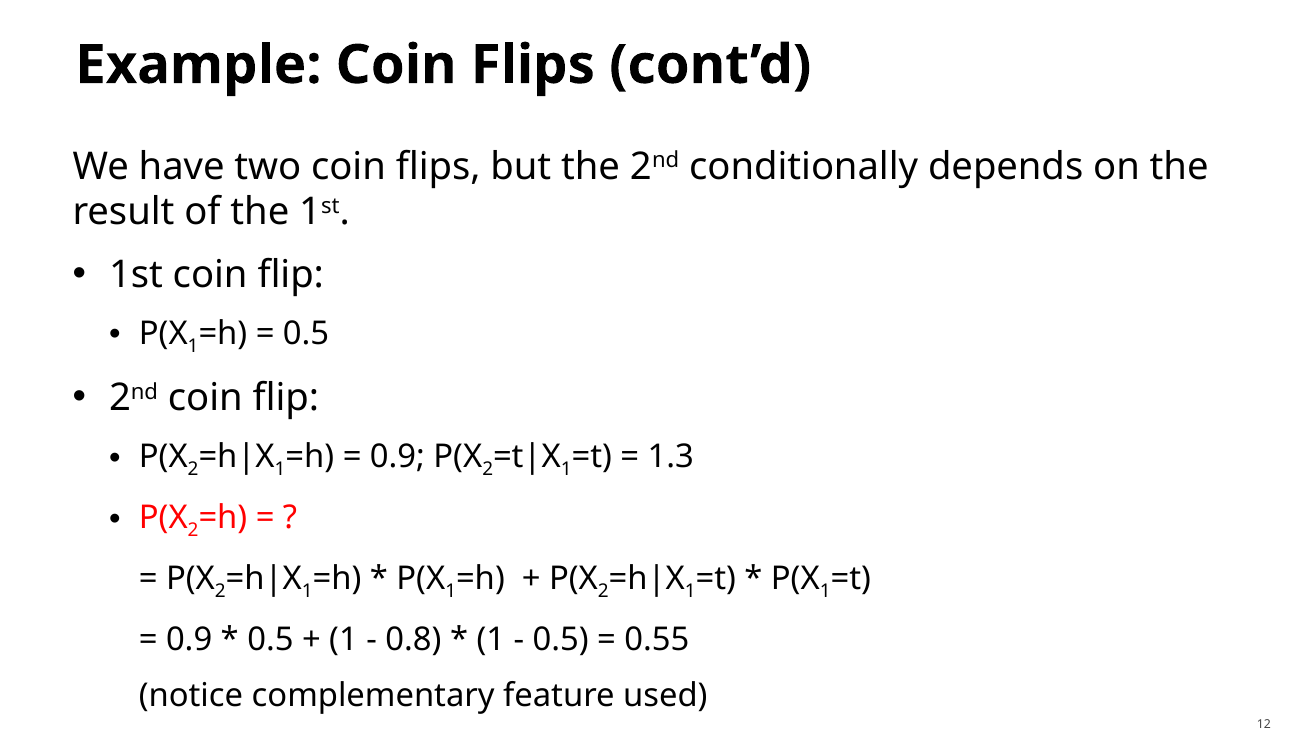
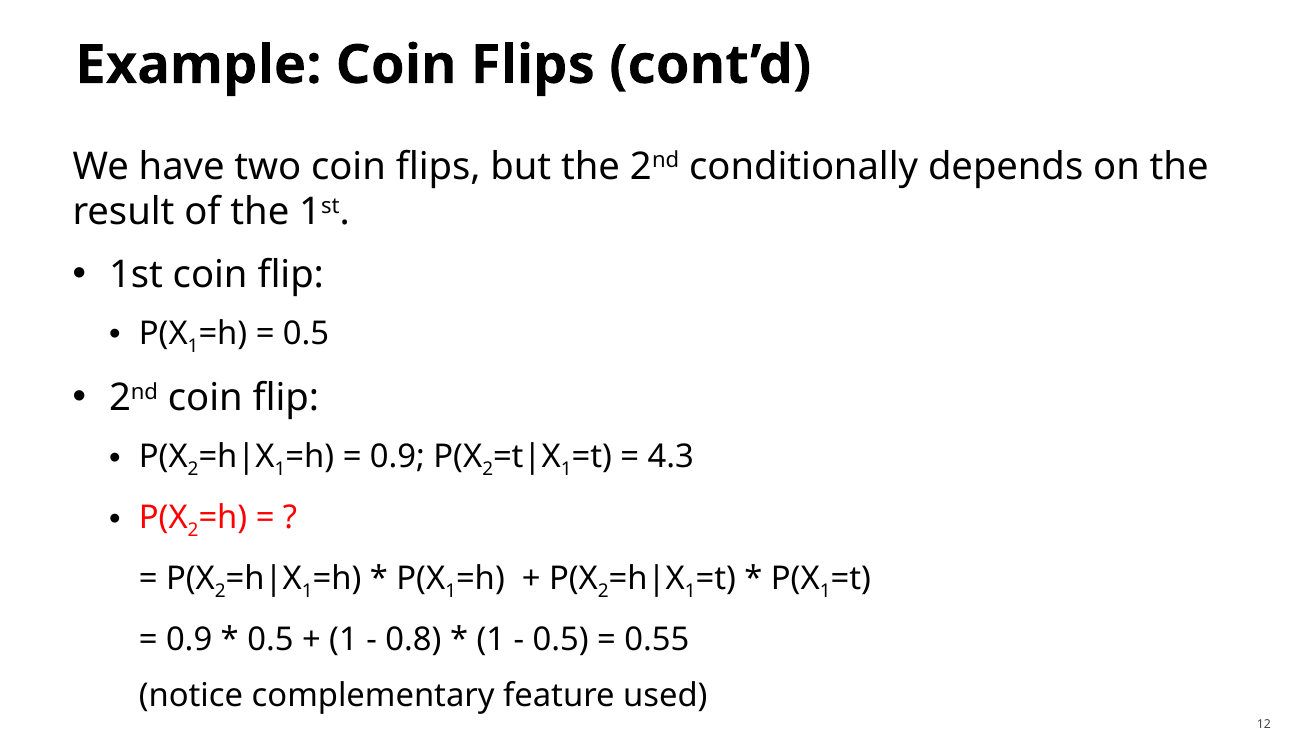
1.3: 1.3 -> 4.3
